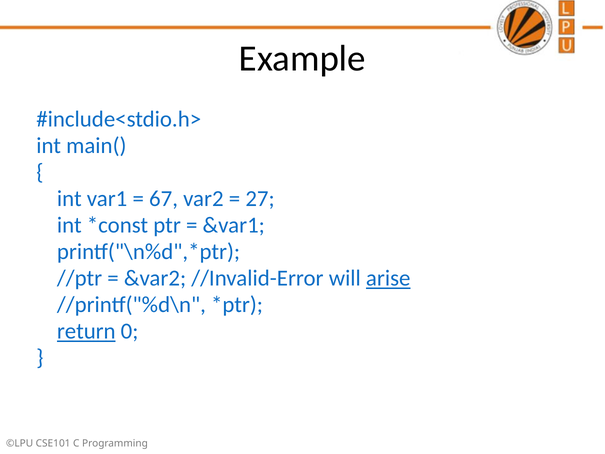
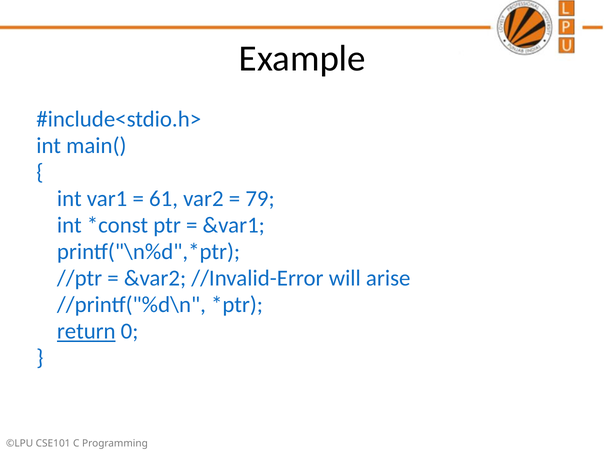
67: 67 -> 61
27: 27 -> 79
arise underline: present -> none
